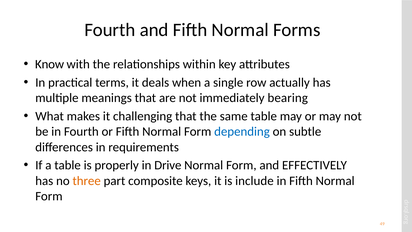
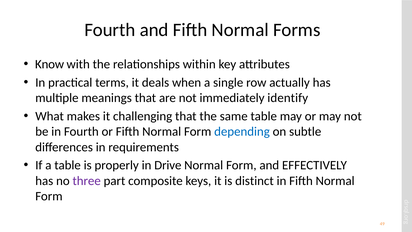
bearing: bearing -> identify
three colour: orange -> purple
include: include -> distinct
